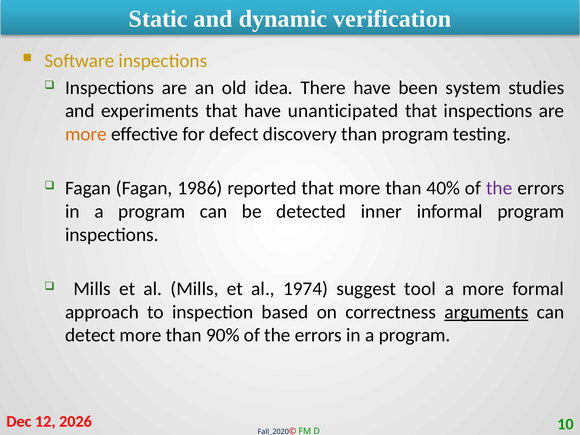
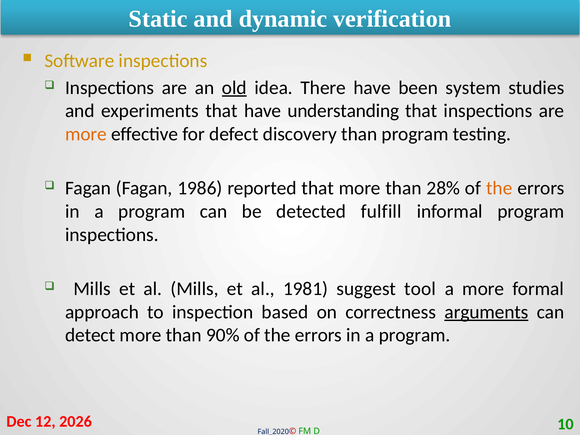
old underline: none -> present
unanticipated: unanticipated -> understanding
40%: 40% -> 28%
the at (499, 188) colour: purple -> orange
inner: inner -> fulfill
1974: 1974 -> 1981
